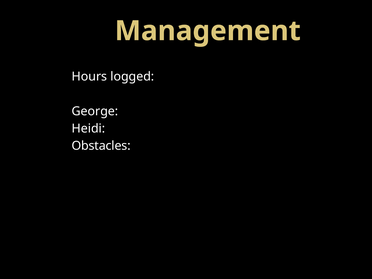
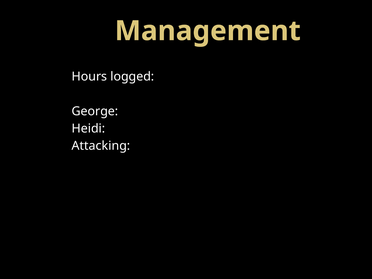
Obstacles: Obstacles -> Attacking
